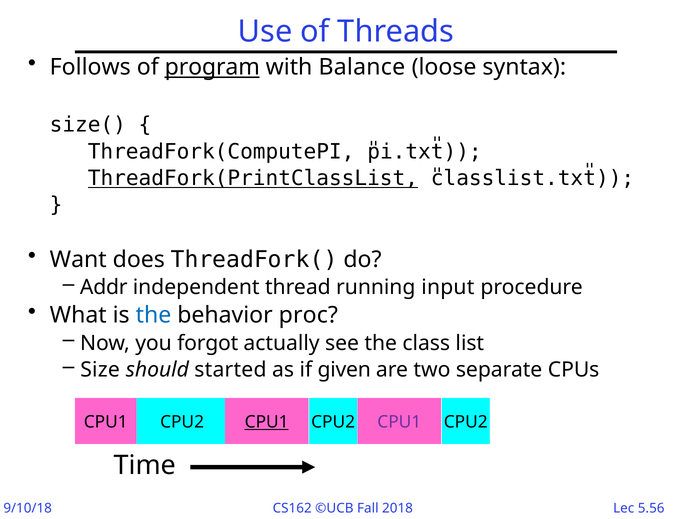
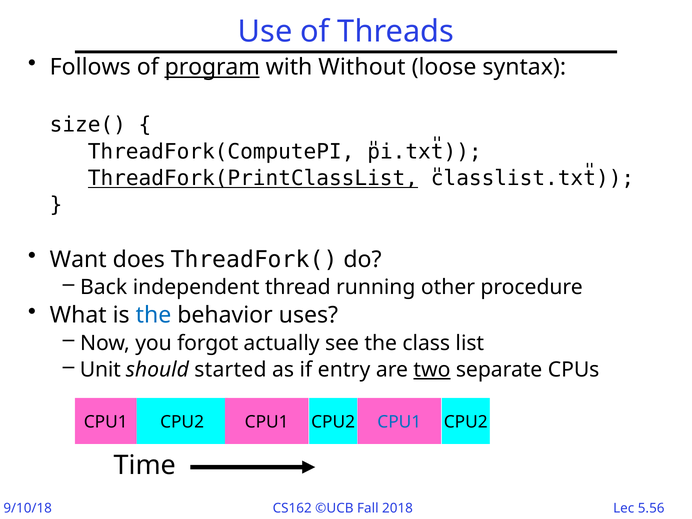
Balance: Balance -> Without
Addr: Addr -> Back
input: input -> other
proc: proc -> uses
Size: Size -> Unit
given: given -> entry
two underline: none -> present
CPU1 at (267, 422) underline: present -> none
CPU1 at (399, 422) colour: purple -> blue
